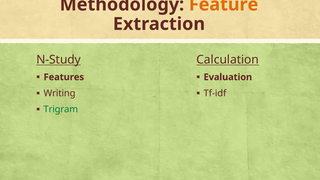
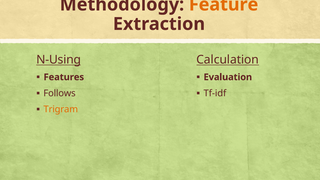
N-Study: N-Study -> N-Using
Writing: Writing -> Follows
Trigram colour: green -> orange
